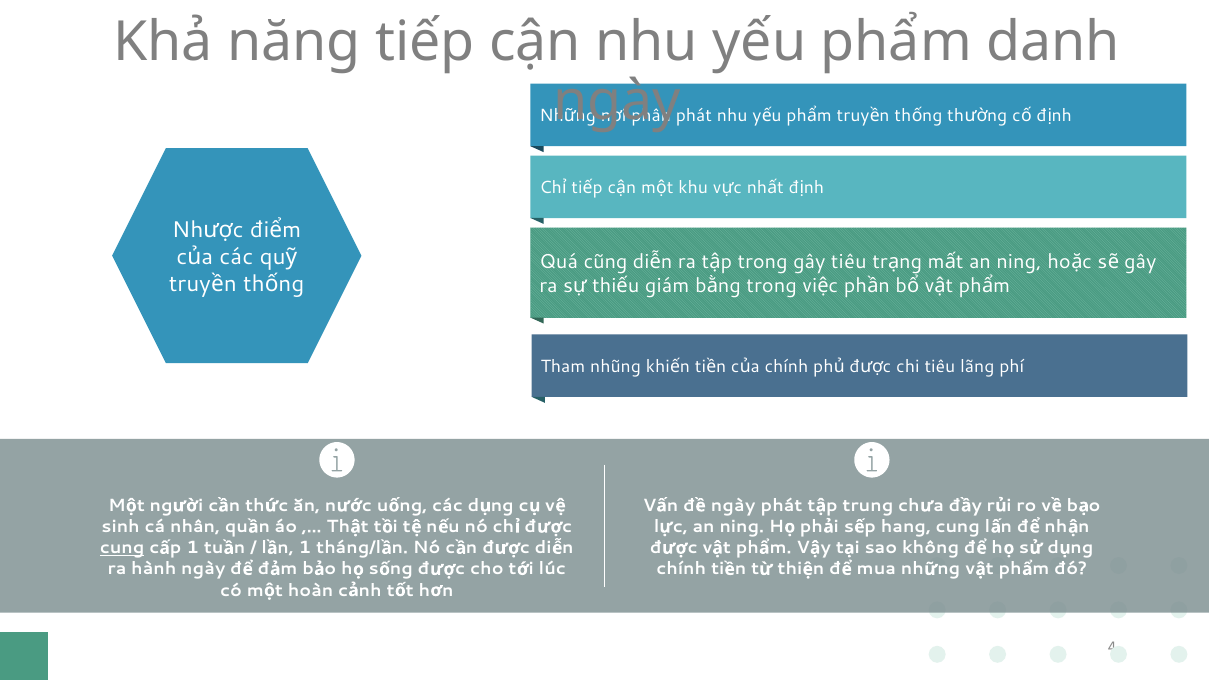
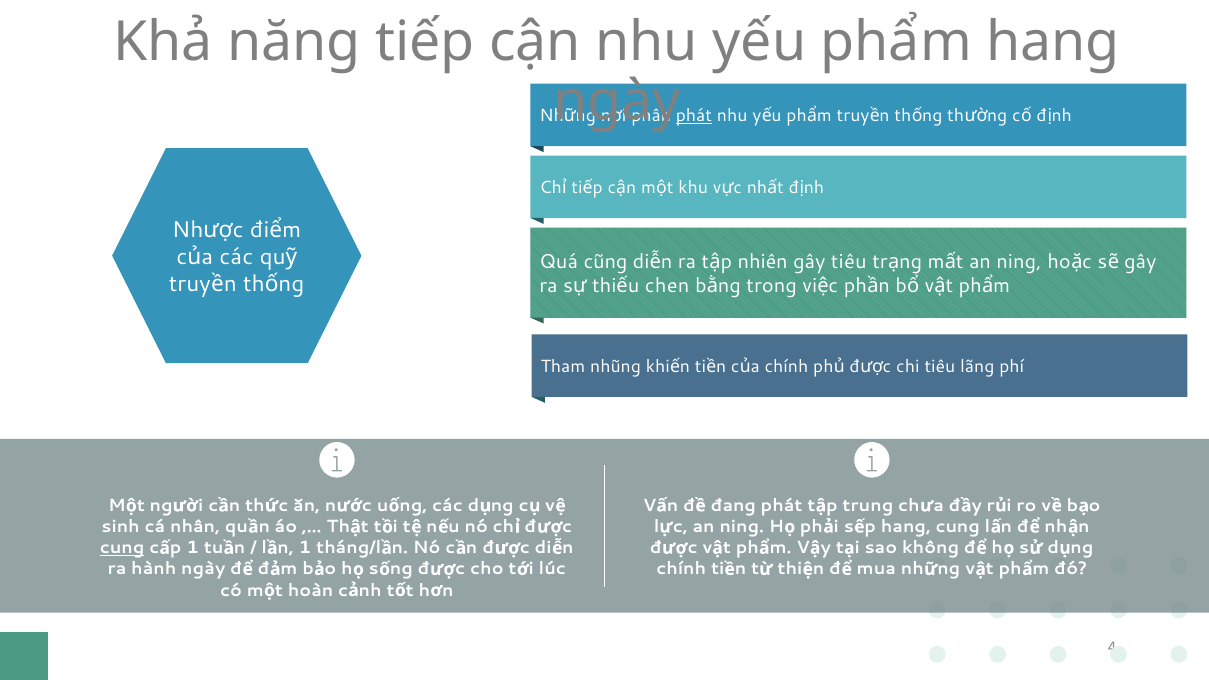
phẩm danh: danh -> hang
phát at (694, 116) underline: none -> present
trong at (763, 262): trong -> nhiên
giám: giám -> chen
ngày at (733, 506): ngày -> đang
